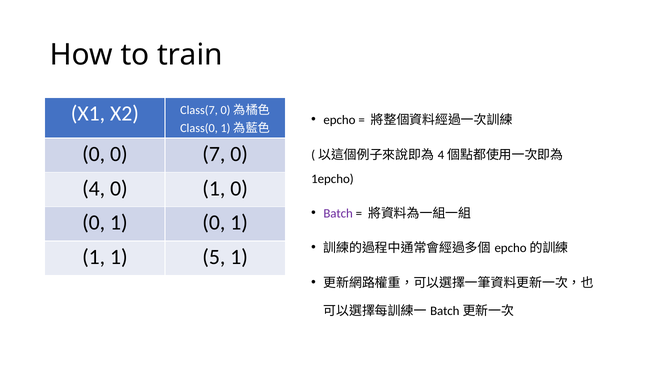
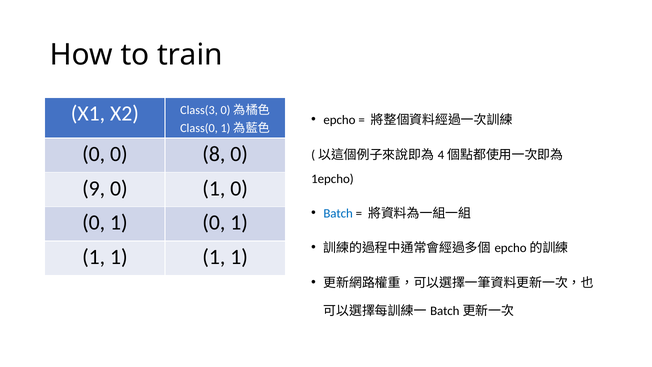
Class(7: Class(7 -> Class(3
7: 7 -> 8
4: 4 -> 9
Batch colour: purple -> blue
5 at (214, 257): 5 -> 1
